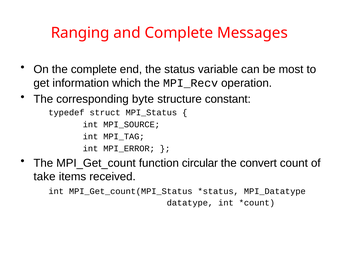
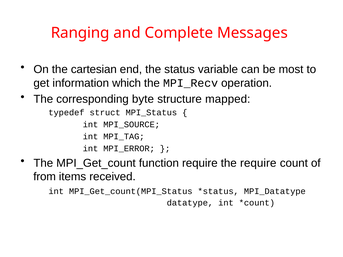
the complete: complete -> cartesian
constant: constant -> mapped
function circular: circular -> require
the convert: convert -> require
take: take -> from
